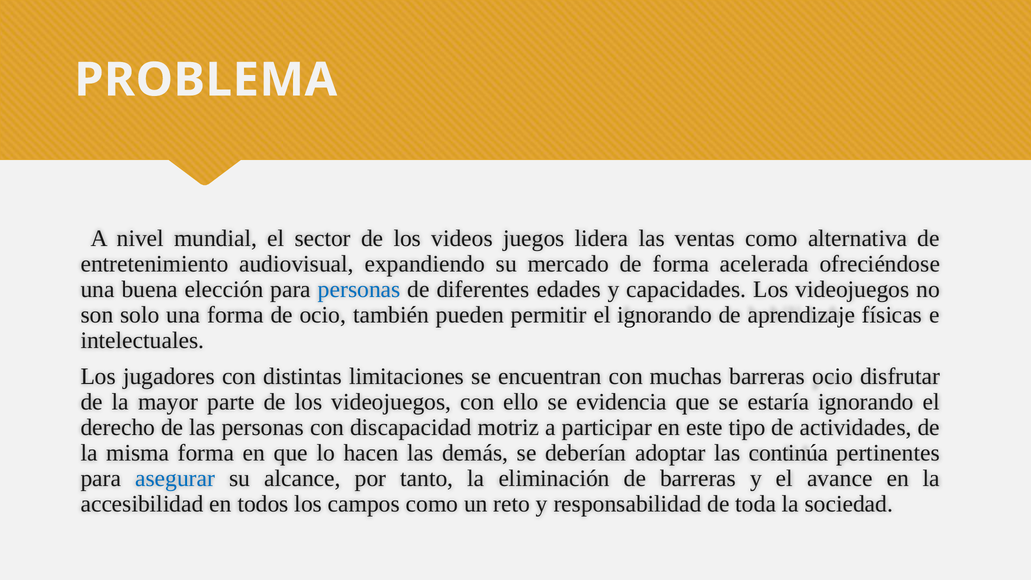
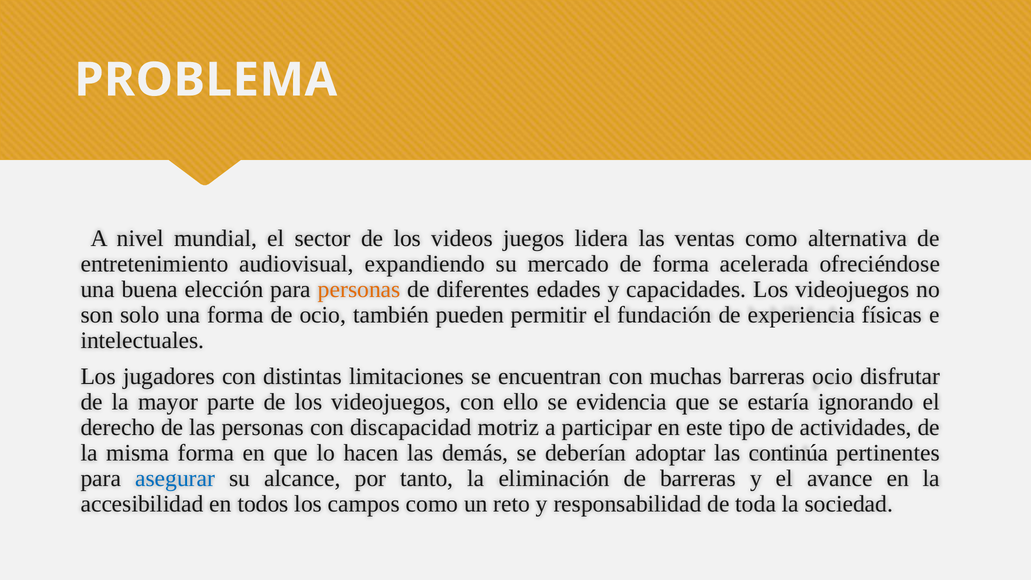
personas at (359, 289) colour: blue -> orange
el ignorando: ignorando -> fundación
aprendizaje: aprendizaje -> experiencia
